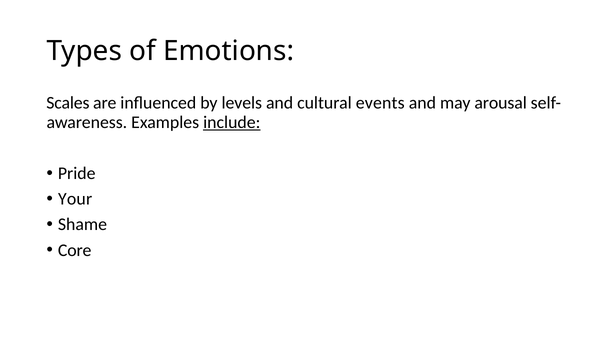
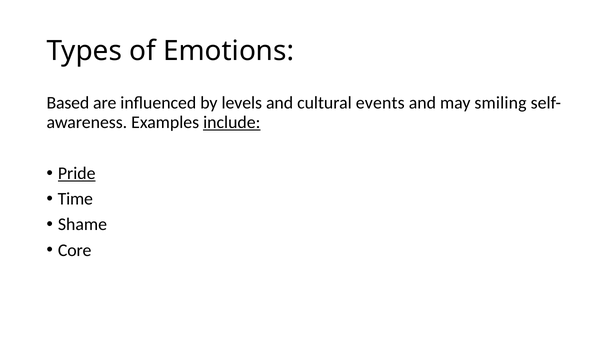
Scales: Scales -> Based
arousal: arousal -> smiling
Pride underline: none -> present
Your: Your -> Time
